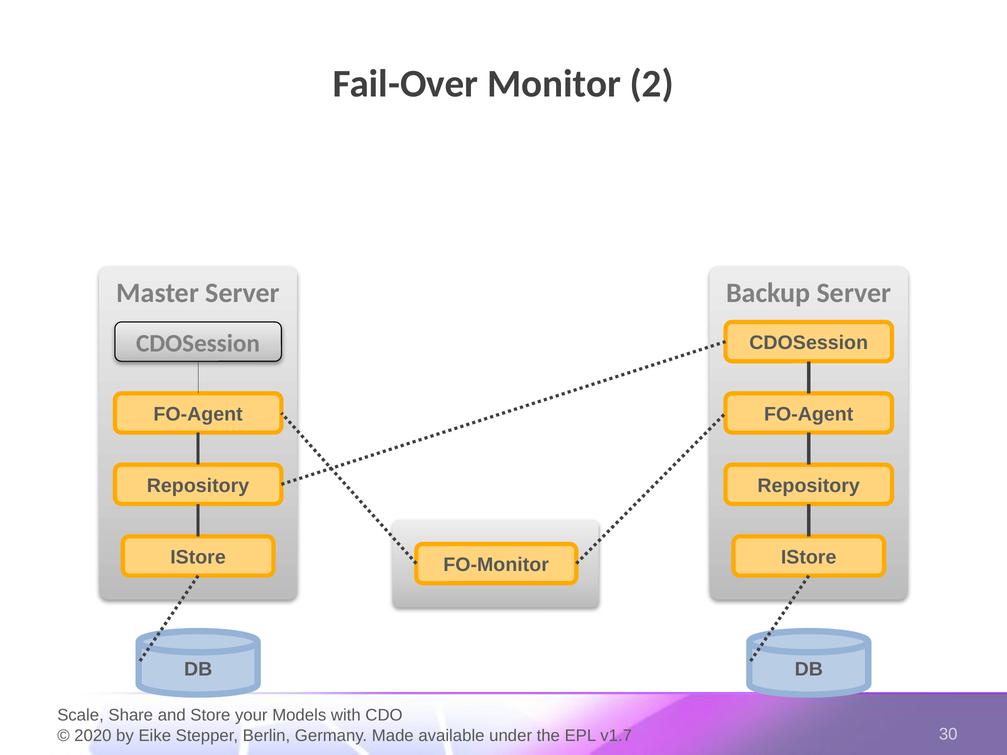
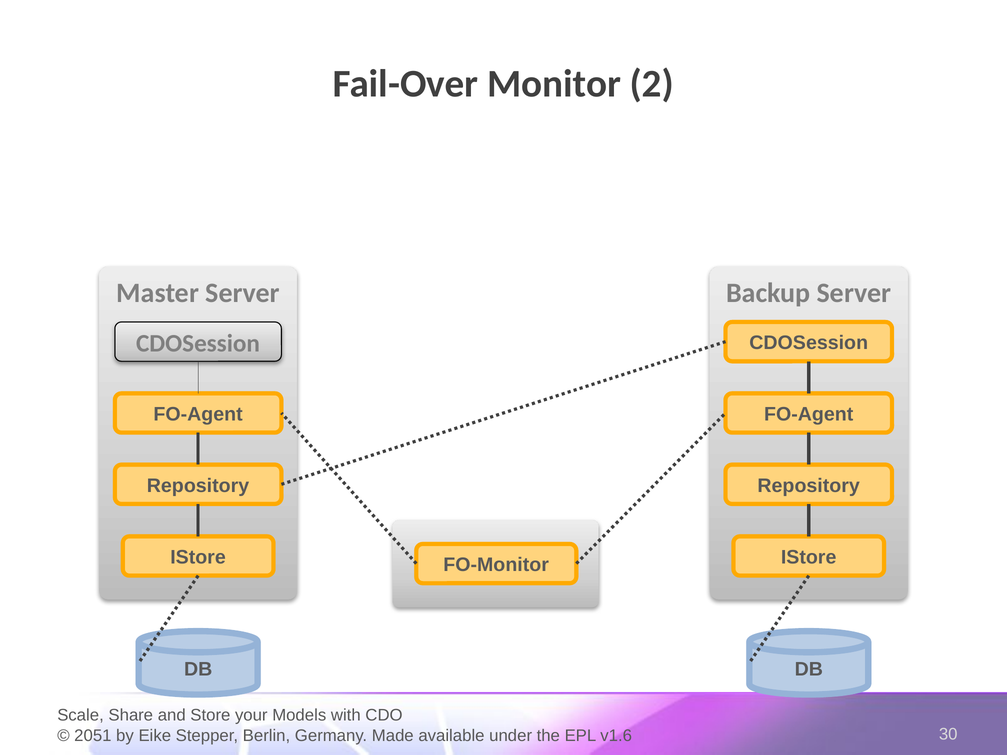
2020: 2020 -> 2051
v1.7: v1.7 -> v1.6
